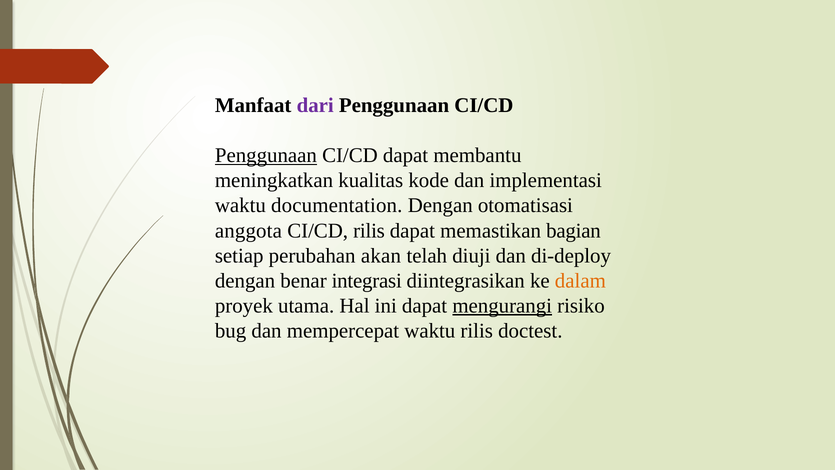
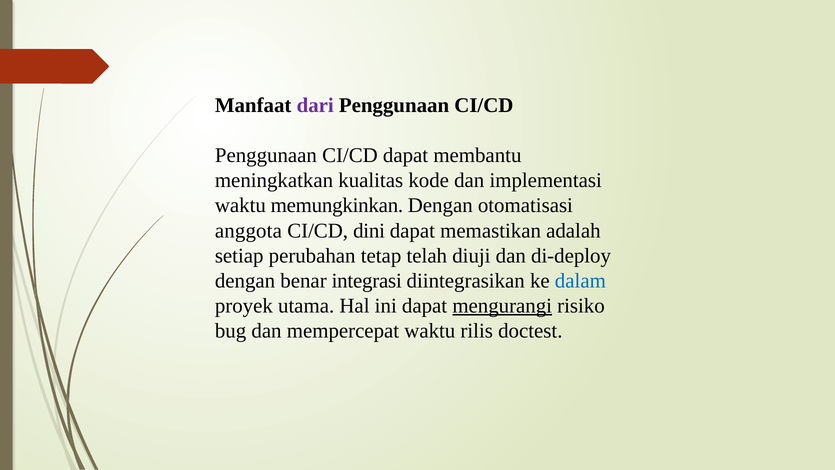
Penggunaan at (266, 155) underline: present -> none
documentation: documentation -> memungkinkan
CI/CD rilis: rilis -> dini
bagian: bagian -> adalah
akan: akan -> tetap
dalam colour: orange -> blue
